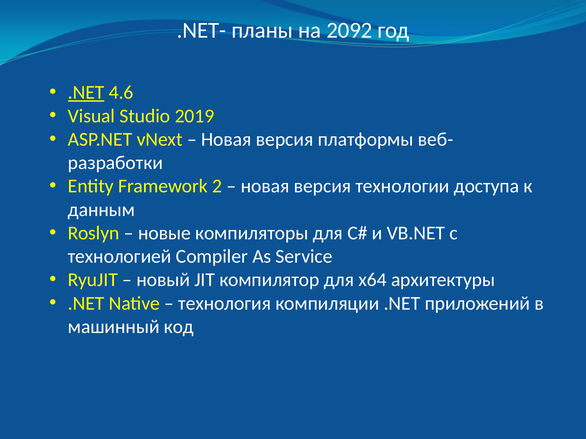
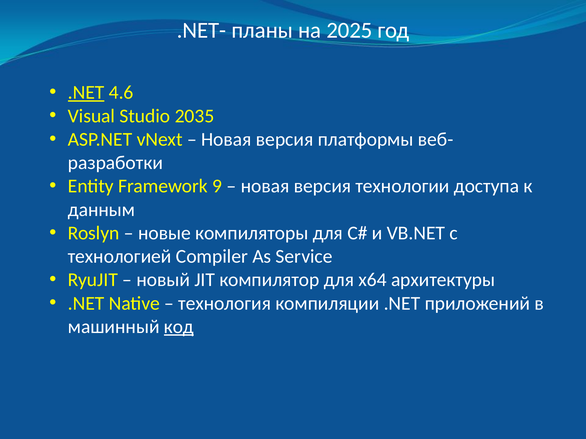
2092: 2092 -> 2025
2019: 2019 -> 2035
2: 2 -> 9
код underline: none -> present
